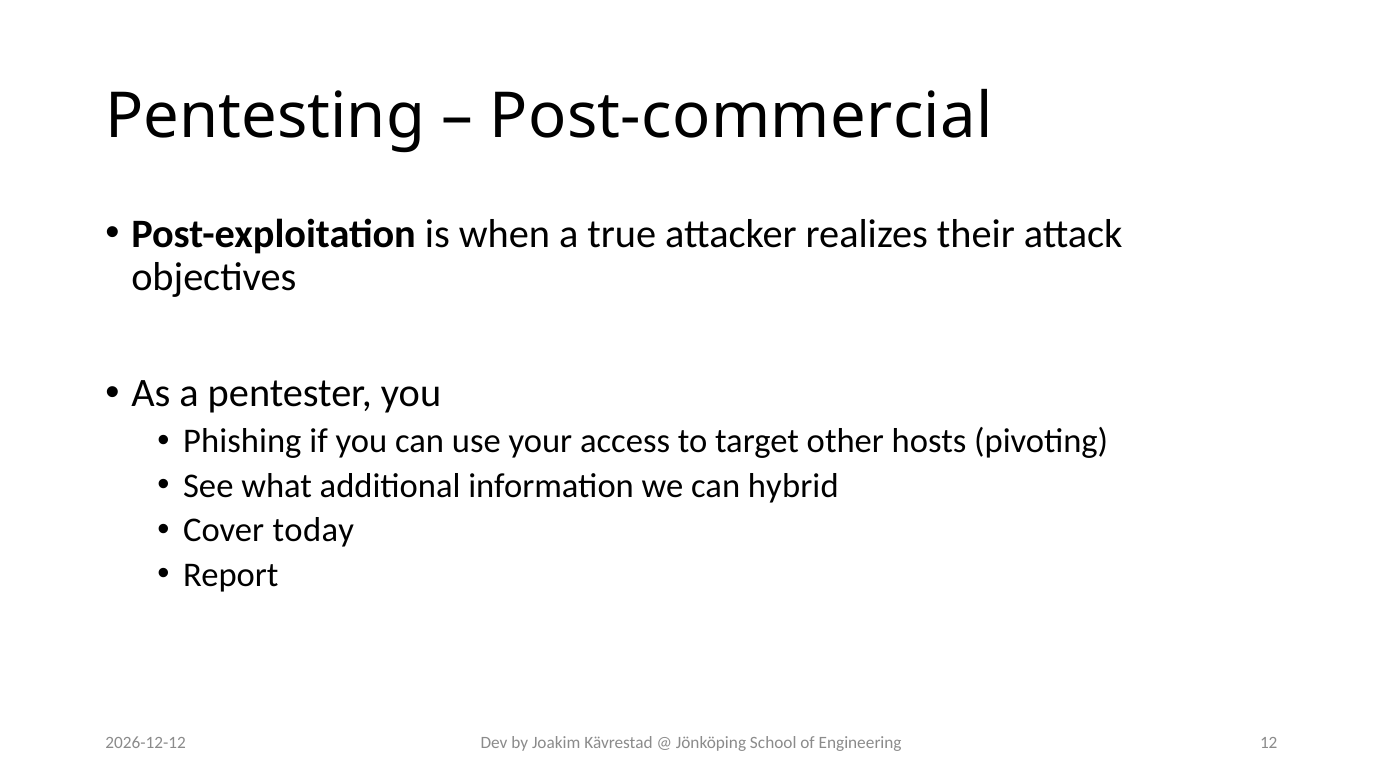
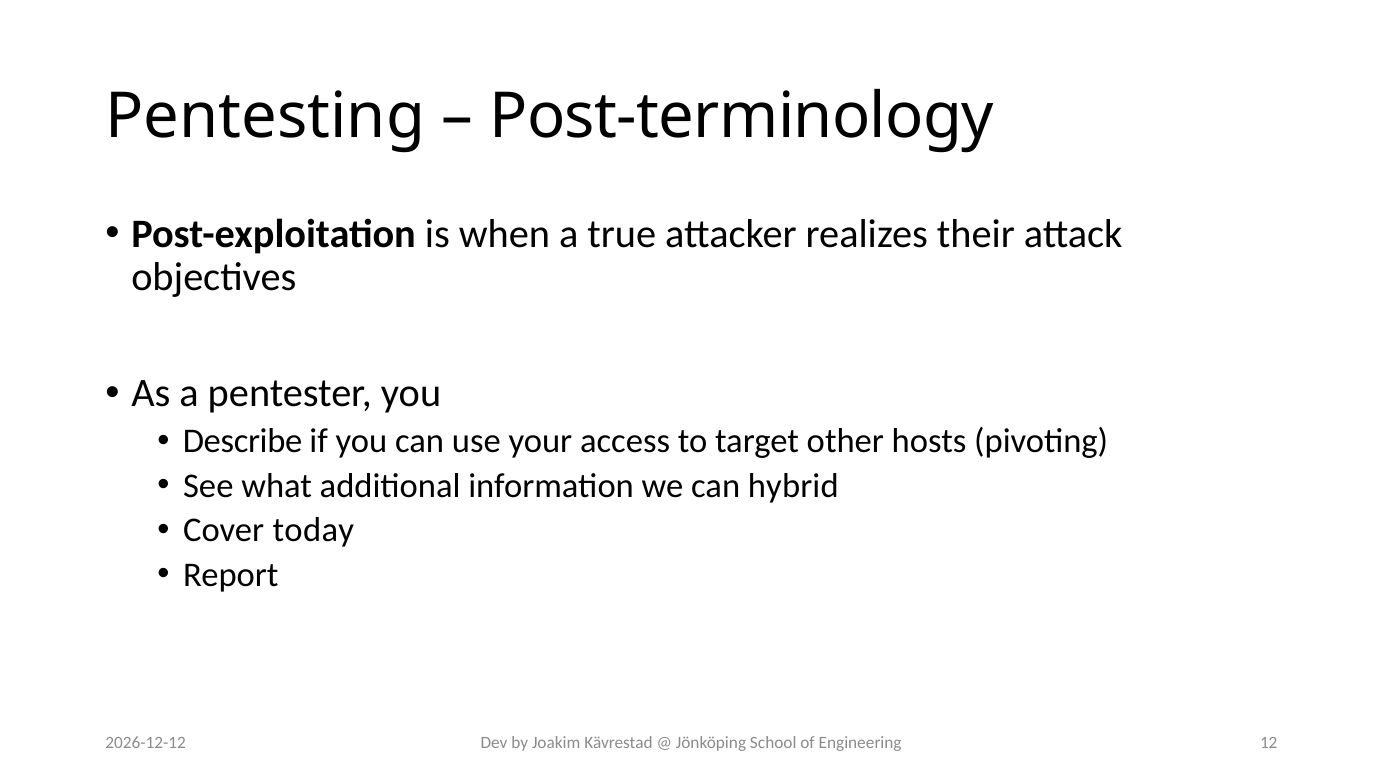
Post-commercial: Post-commercial -> Post-terminology
Phishing: Phishing -> Describe
